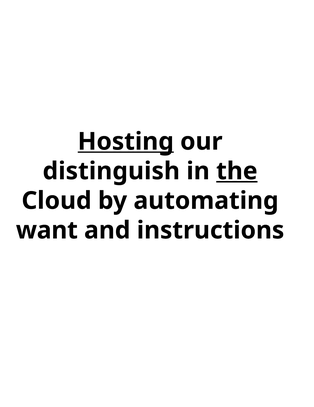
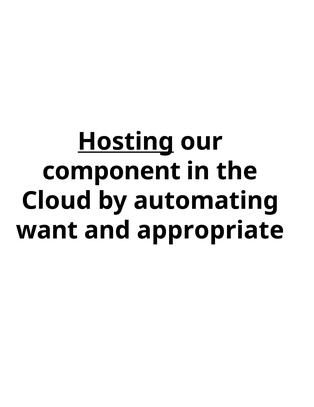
distinguish: distinguish -> component
the underline: present -> none
instructions: instructions -> appropriate
